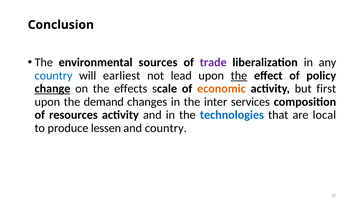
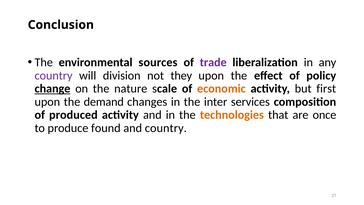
country at (54, 75) colour: blue -> purple
earliest: earliest -> division
lead: lead -> they
the at (239, 75) underline: present -> none
effects: effects -> nature
resources: resources -> produced
technologies colour: blue -> orange
local: local -> once
lessen: lessen -> found
